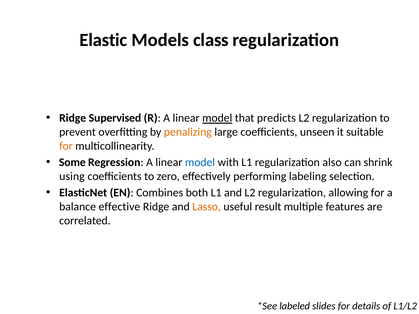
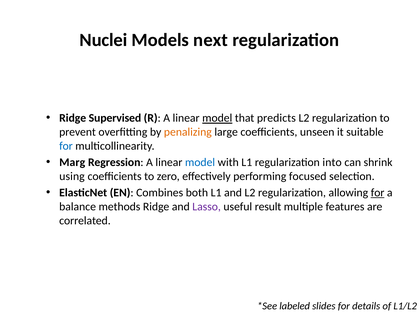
Elastic: Elastic -> Nuclei
class: class -> next
for at (66, 146) colour: orange -> blue
Some: Some -> Marg
also: also -> into
labeling: labeling -> focused
for at (378, 193) underline: none -> present
effective: effective -> methods
Lasso colour: orange -> purple
